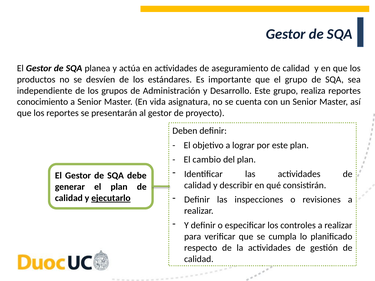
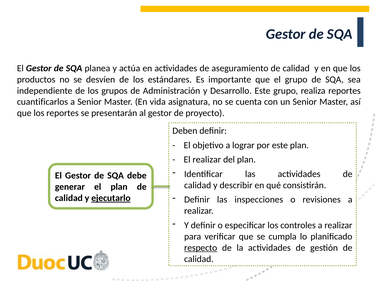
conocimiento: conocimiento -> cuantificarlos
El cambio: cambio -> realizar
respecto underline: none -> present
